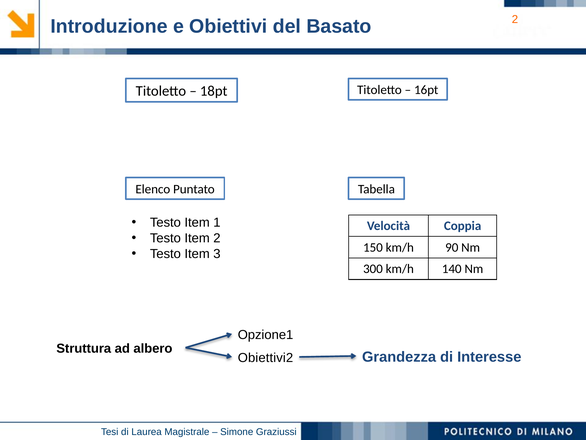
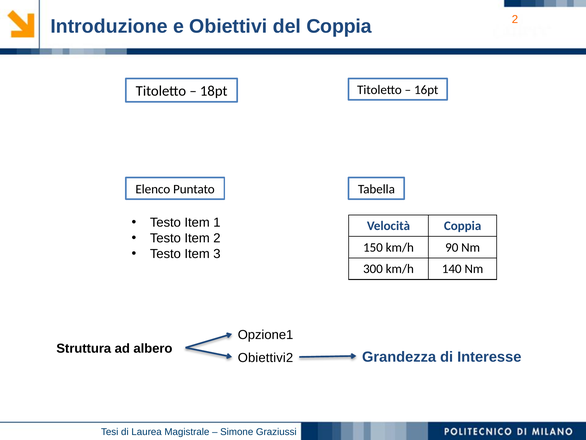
del Basato: Basato -> Coppia
